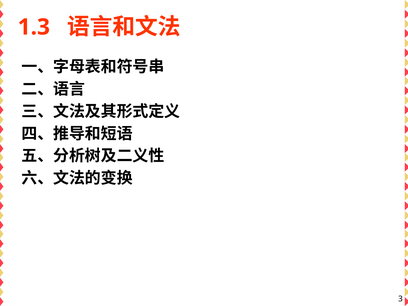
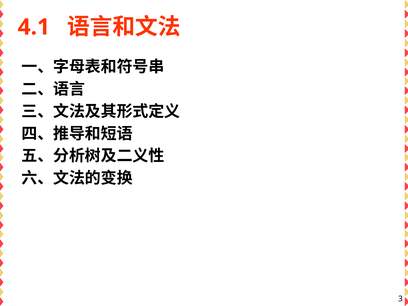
1.3: 1.3 -> 4.1
